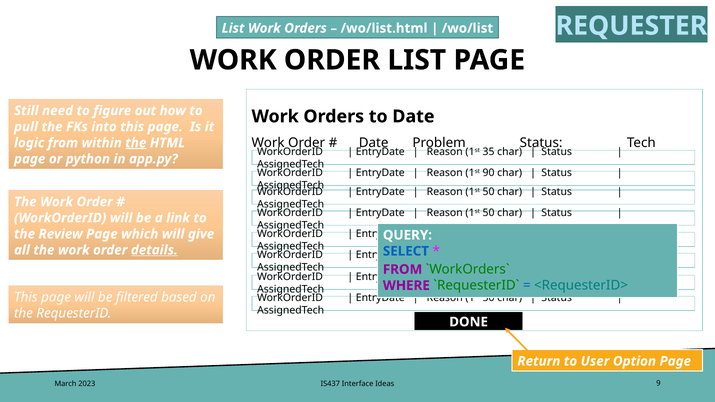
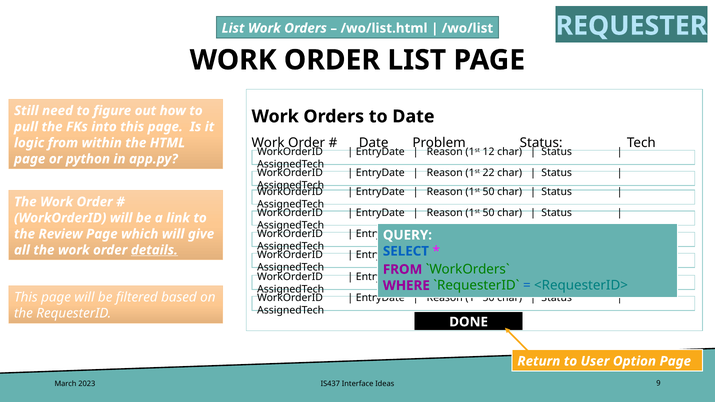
the at (136, 143) underline: present -> none
35: 35 -> 12
90: 90 -> 22
